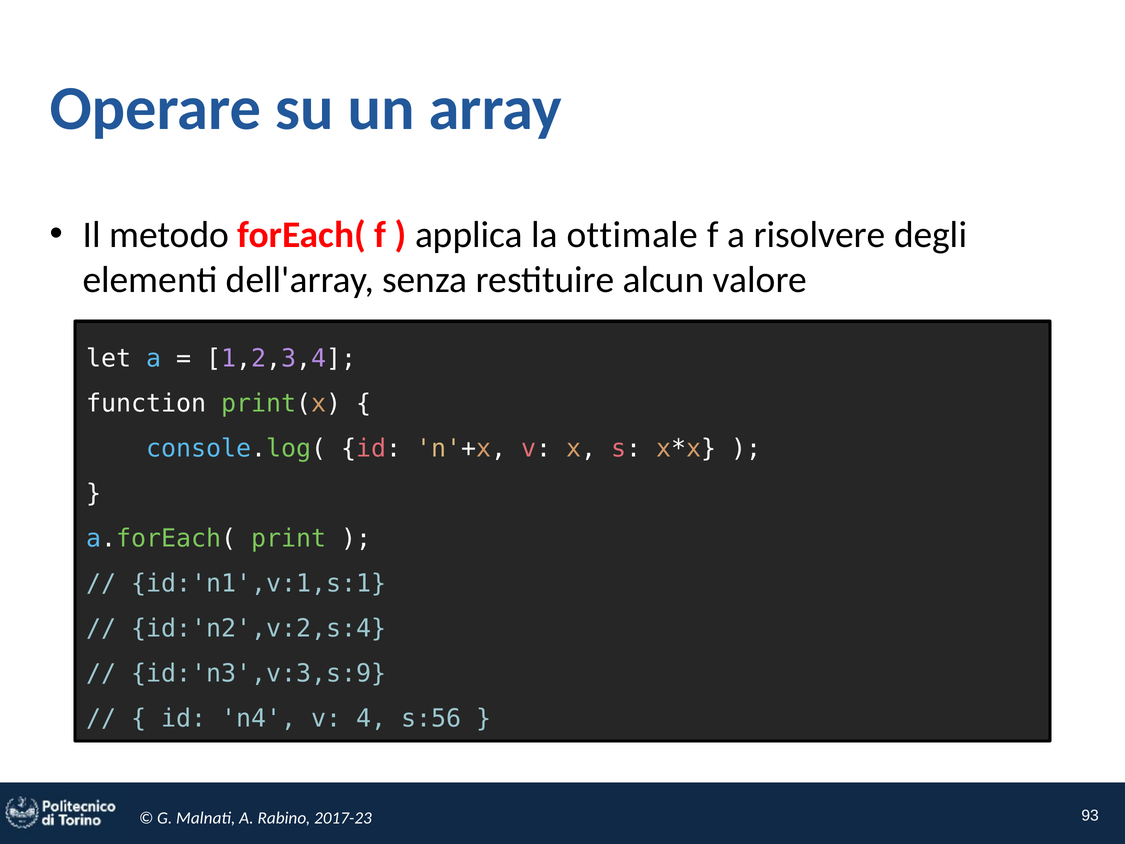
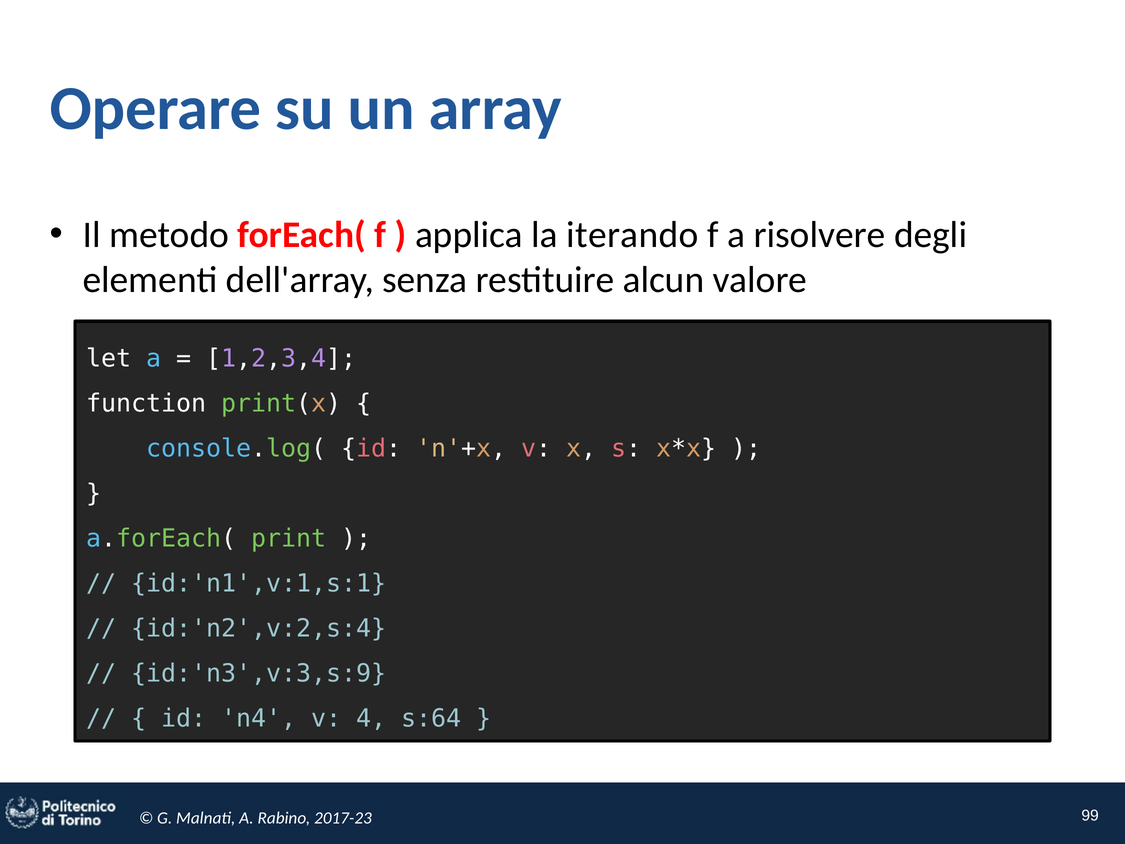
ottimale: ottimale -> iterando
s:56: s:56 -> s:64
93: 93 -> 99
